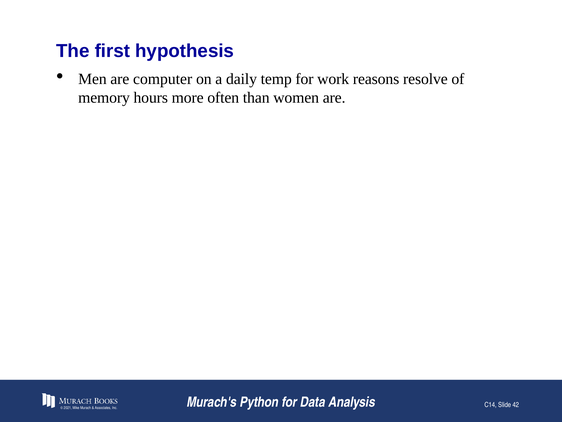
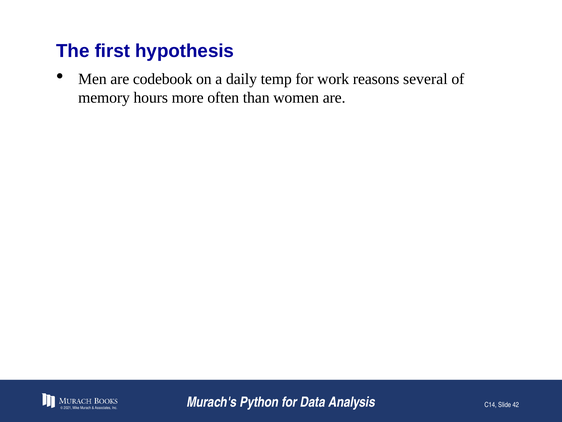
computer: computer -> codebook
resolve: resolve -> several
